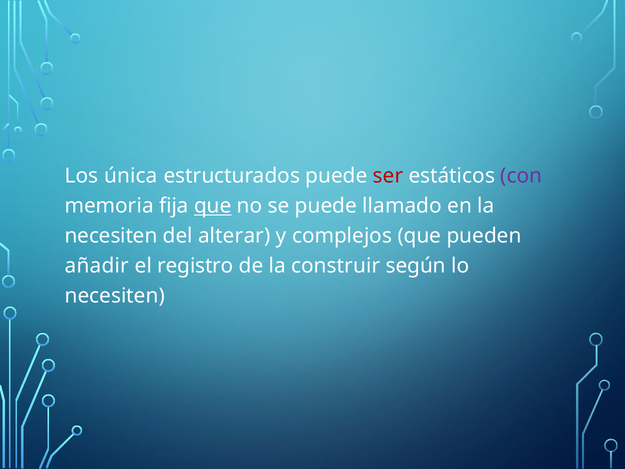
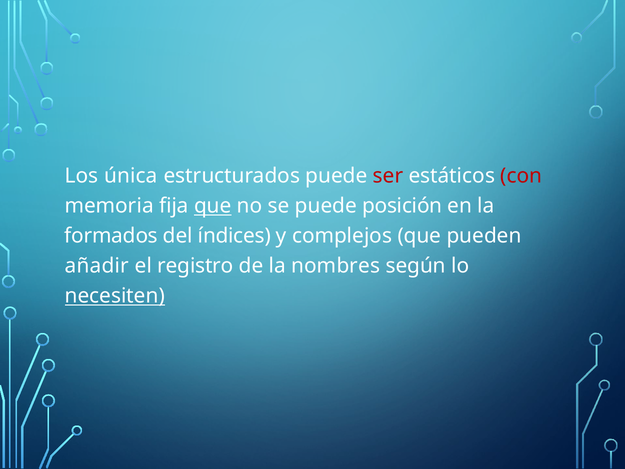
con colour: purple -> red
llamado: llamado -> posición
necesiten at (111, 236): necesiten -> formados
alterar: alterar -> índices
construir: construir -> nombres
necesiten at (115, 296) underline: none -> present
